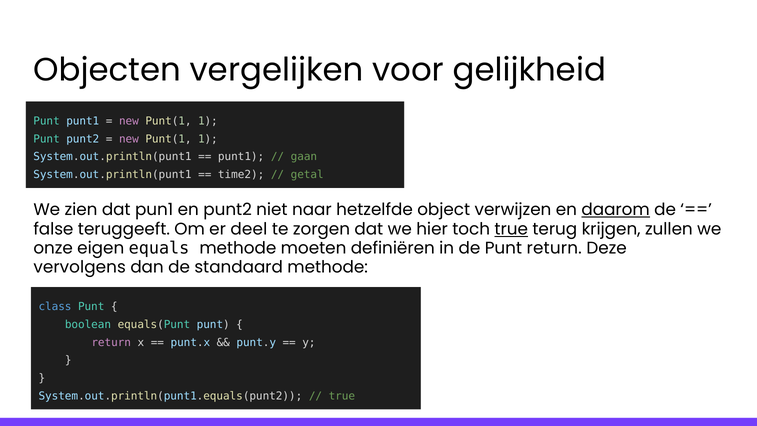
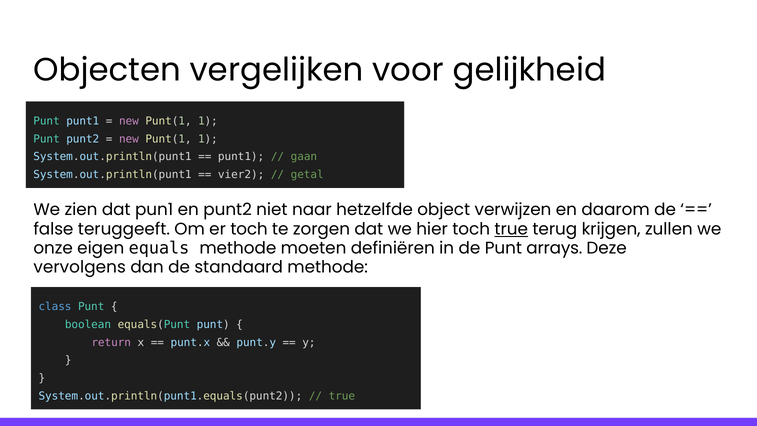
time2: time2 -> vier2
daarom underline: present -> none
er deel: deel -> toch
Punt return: return -> arrays
